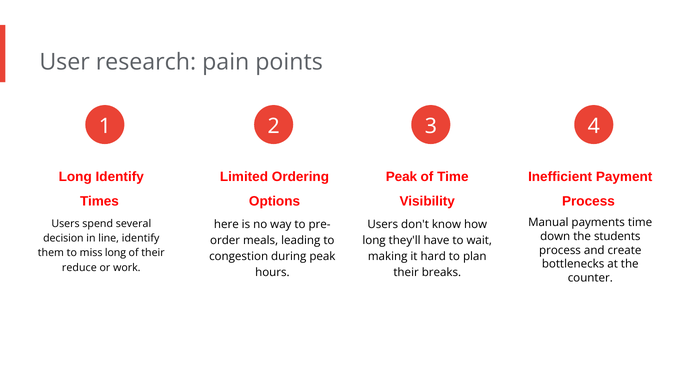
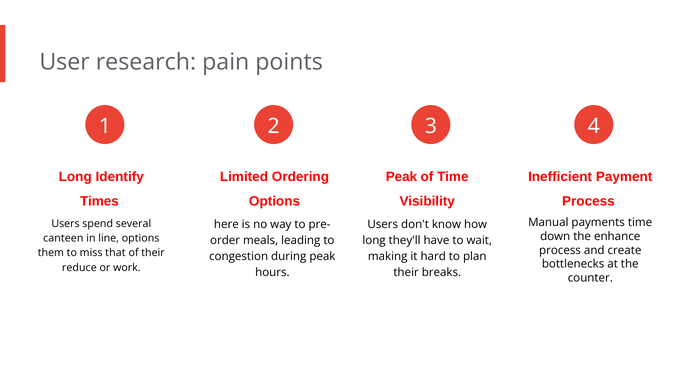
students: students -> enhance
decision: decision -> canteen
line identify: identify -> options
miss long: long -> that
